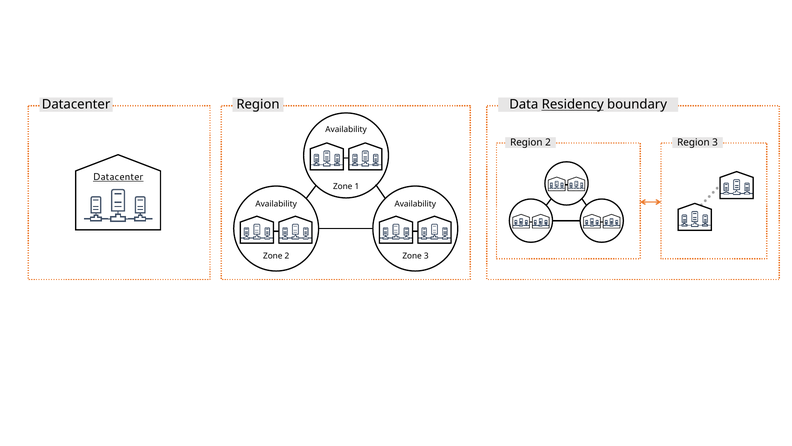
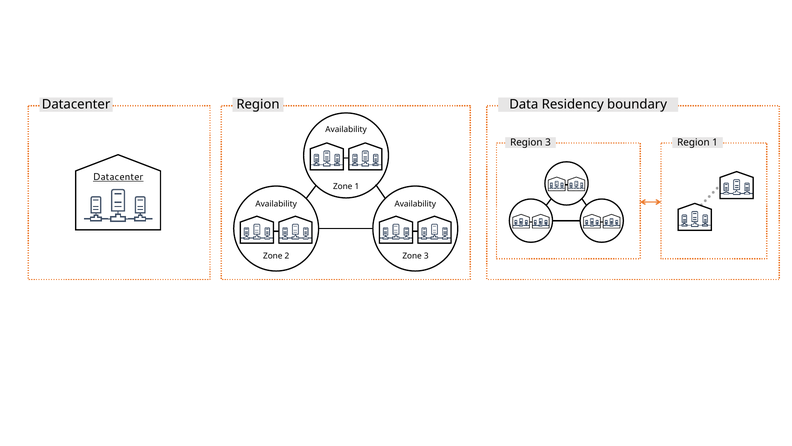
Residency underline: present -> none
Region 2: 2 -> 3
Region 3: 3 -> 1
